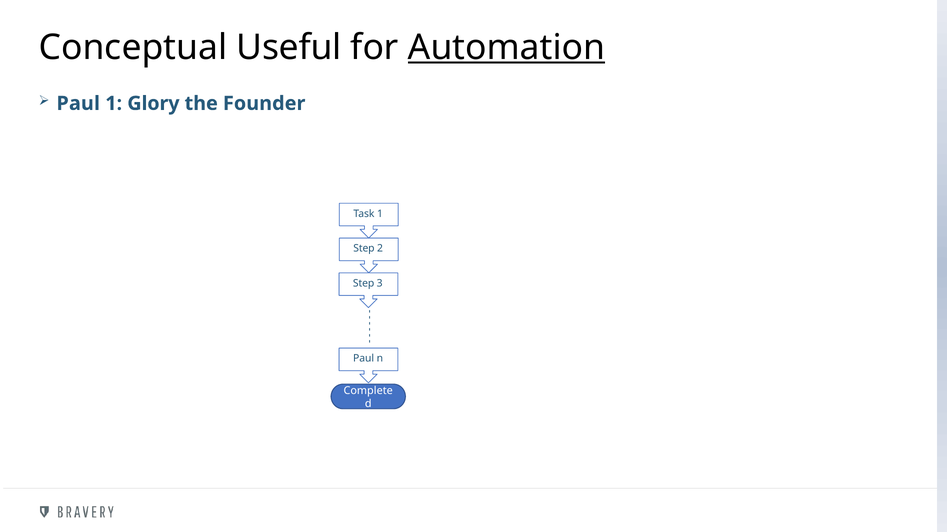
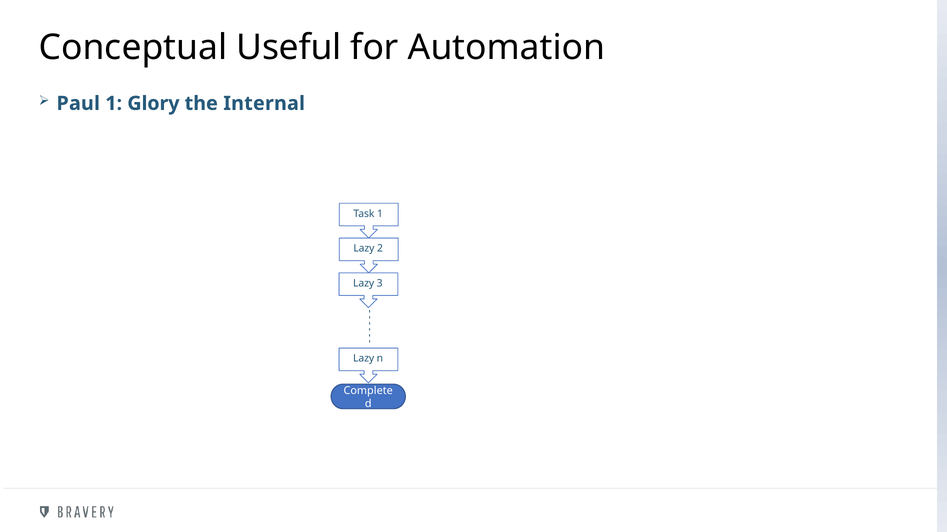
Automation underline: present -> none
Founder: Founder -> Internal
Step at (364, 249): Step -> Lazy
Step at (364, 284): Step -> Lazy
Paul at (364, 359): Paul -> Lazy
